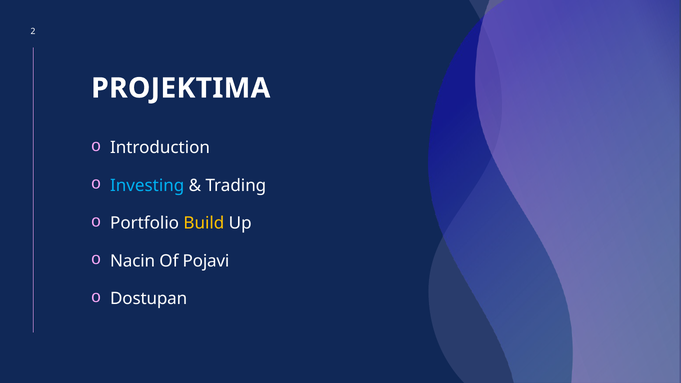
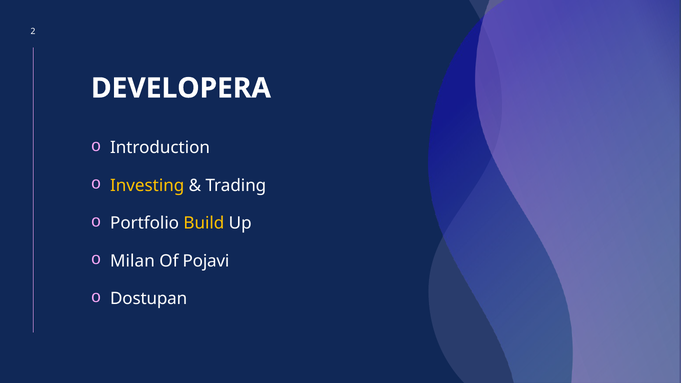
PROJEKTIMA: PROJEKTIMA -> DEVELOPERA
Investing colour: light blue -> yellow
Nacin: Nacin -> Milan
